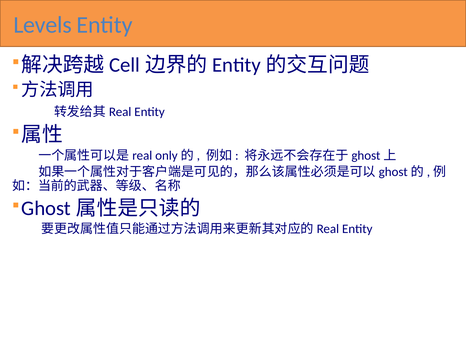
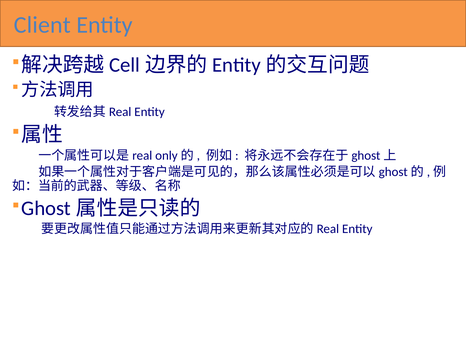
Levels: Levels -> Client
